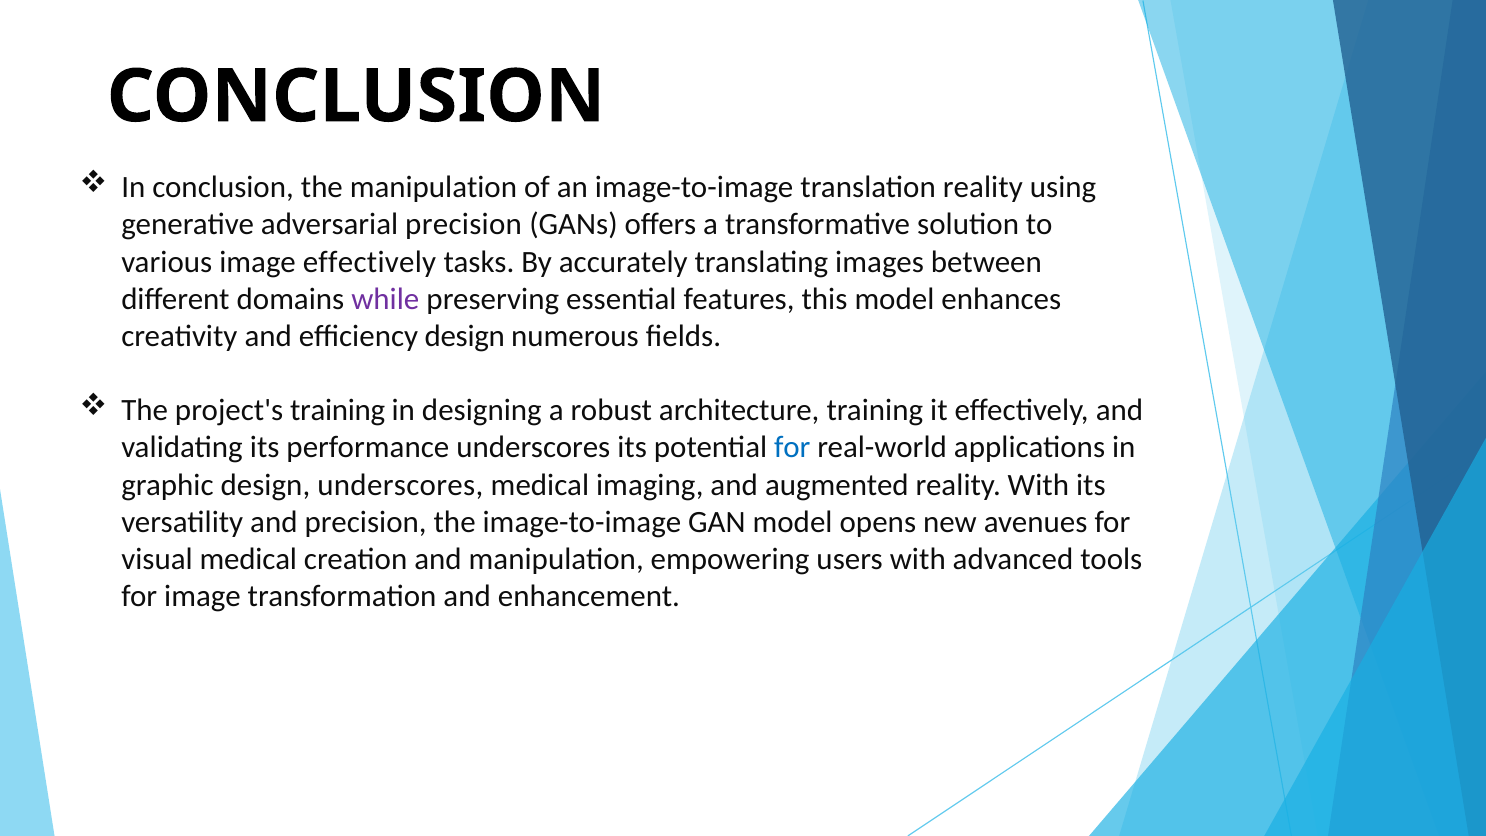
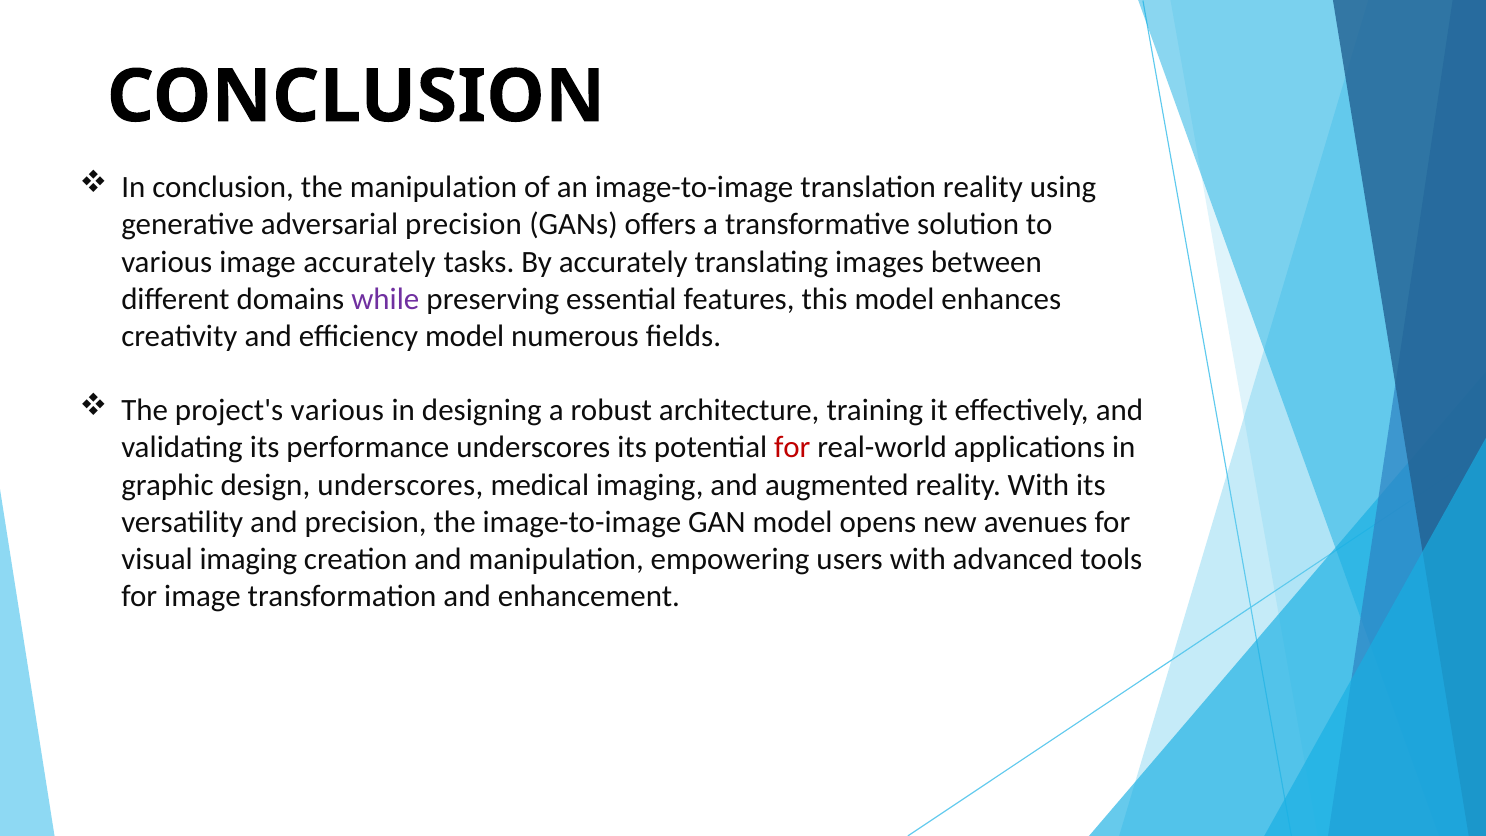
image effectively: effectively -> accurately
efficiency design: design -> model
project's training: training -> various
for at (792, 448) colour: blue -> red
visual medical: medical -> imaging
